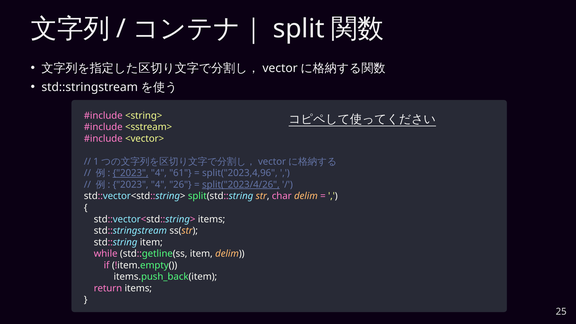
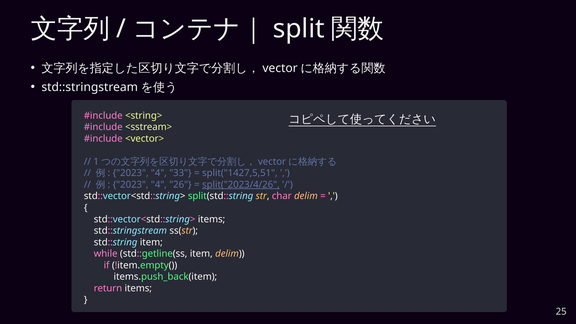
2023 at (131, 173) underline: present -> none
61: 61 -> 33
split("2023,4,96: split("2023,4,96 -> split("1427,5,51
